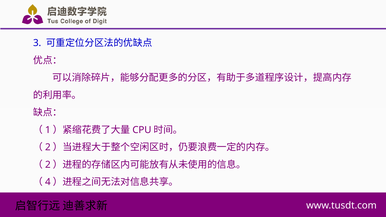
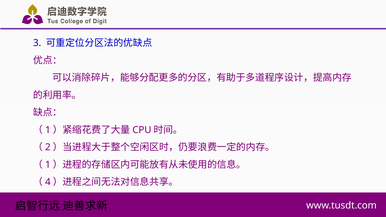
2 at (48, 165): 2 -> 1
